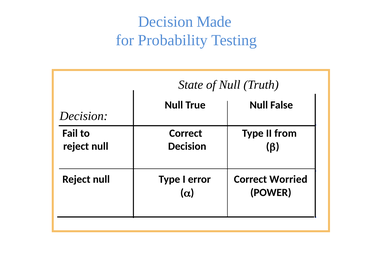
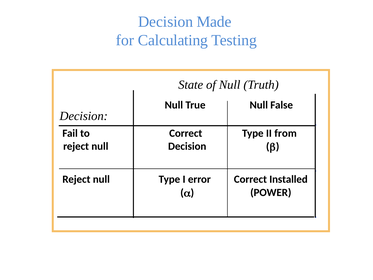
Probability: Probability -> Calculating
Worried: Worried -> Installed
